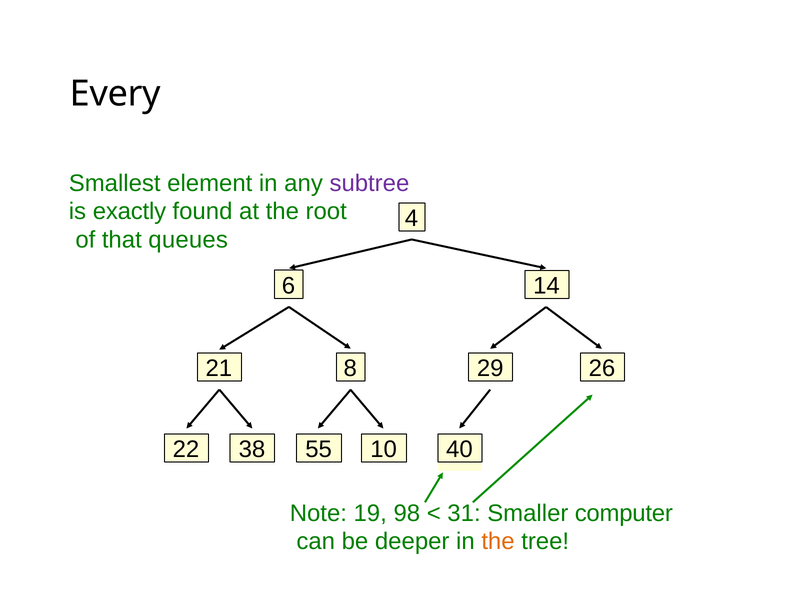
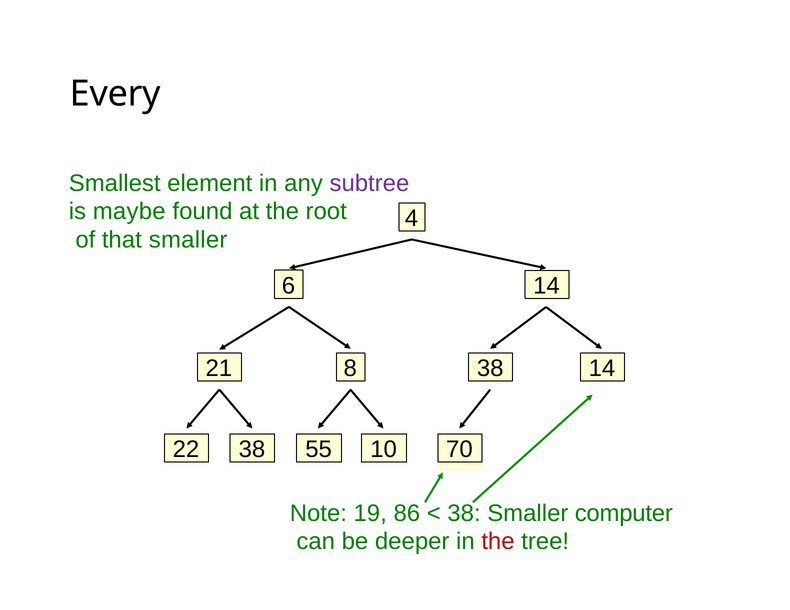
exactly: exactly -> maybe
that queues: queues -> smaller
21 29: 29 -> 38
8 26: 26 -> 14
40: 40 -> 70
98: 98 -> 86
31 at (464, 514): 31 -> 38
the at (498, 542) colour: orange -> red
